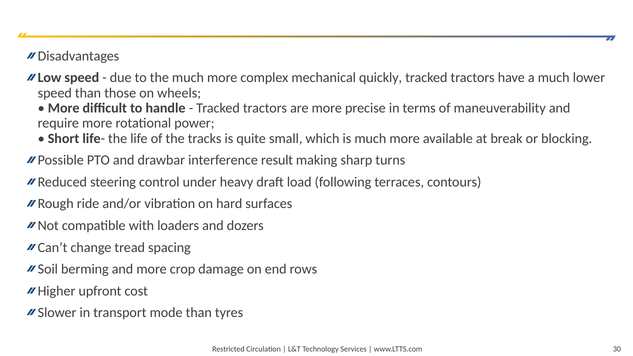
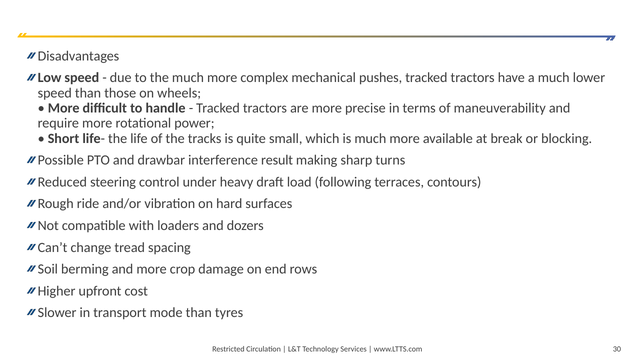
quickly: quickly -> pushes
